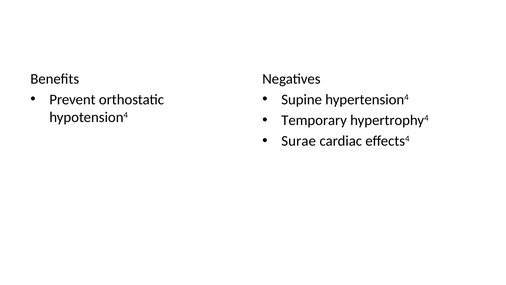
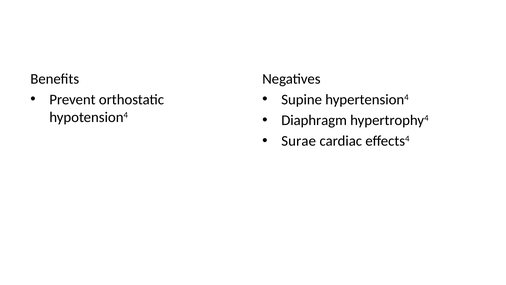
Temporary: Temporary -> Diaphragm
